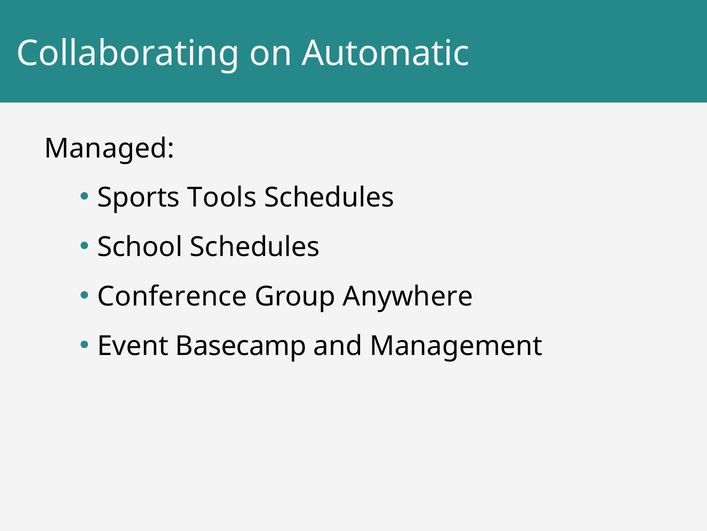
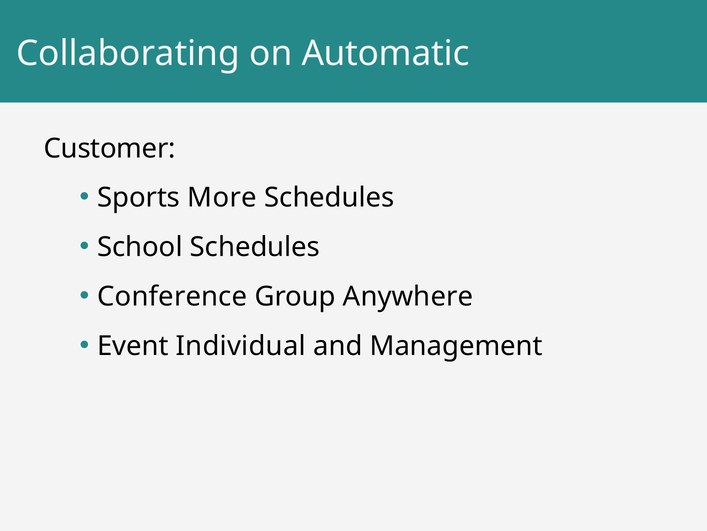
Managed: Managed -> Customer
Tools: Tools -> More
Basecamp: Basecamp -> Individual
